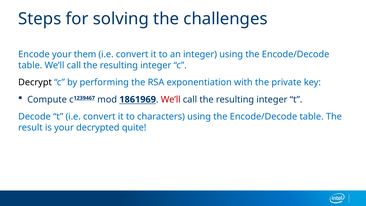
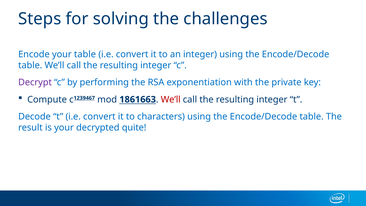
your them: them -> table
Decrypt colour: black -> purple
1861969: 1861969 -> 1861663
